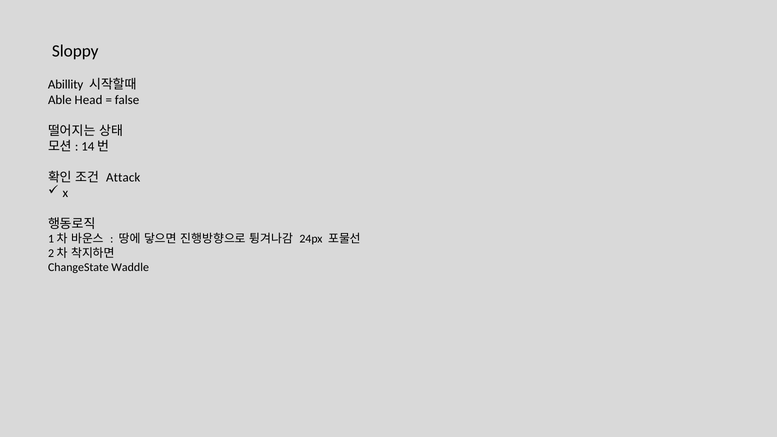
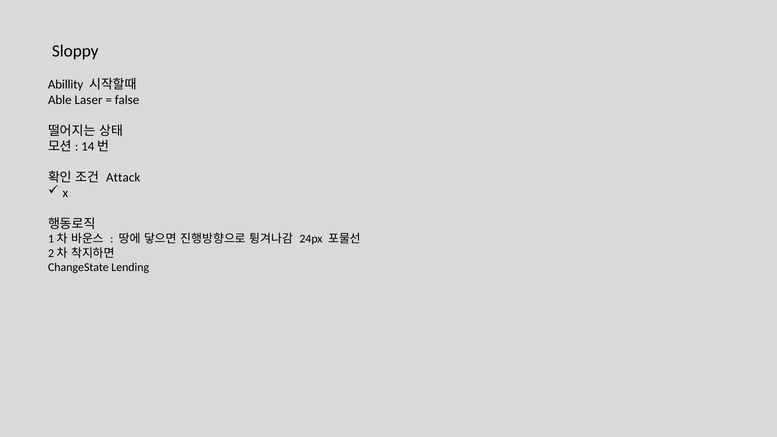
Head: Head -> Laser
Waddle: Waddle -> Lending
